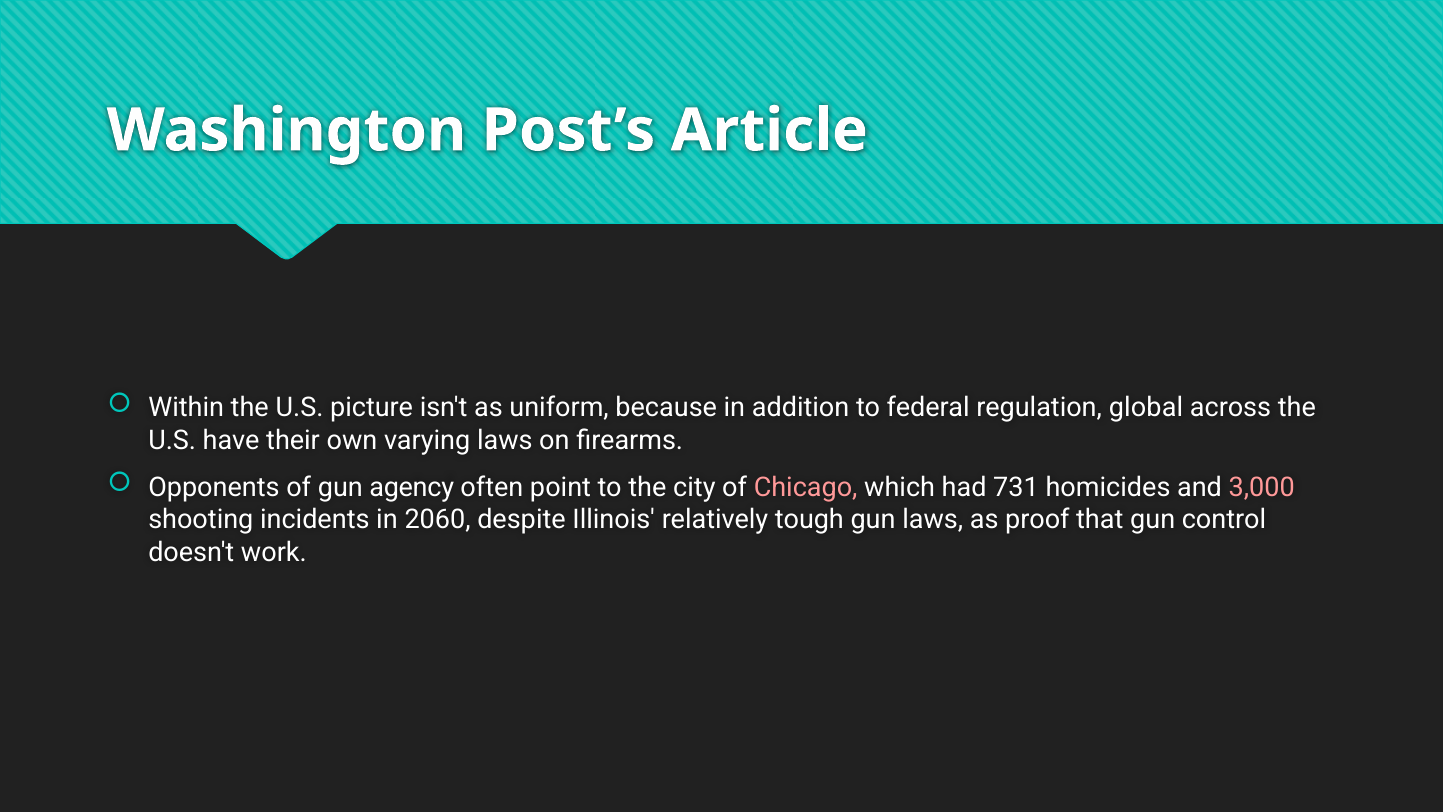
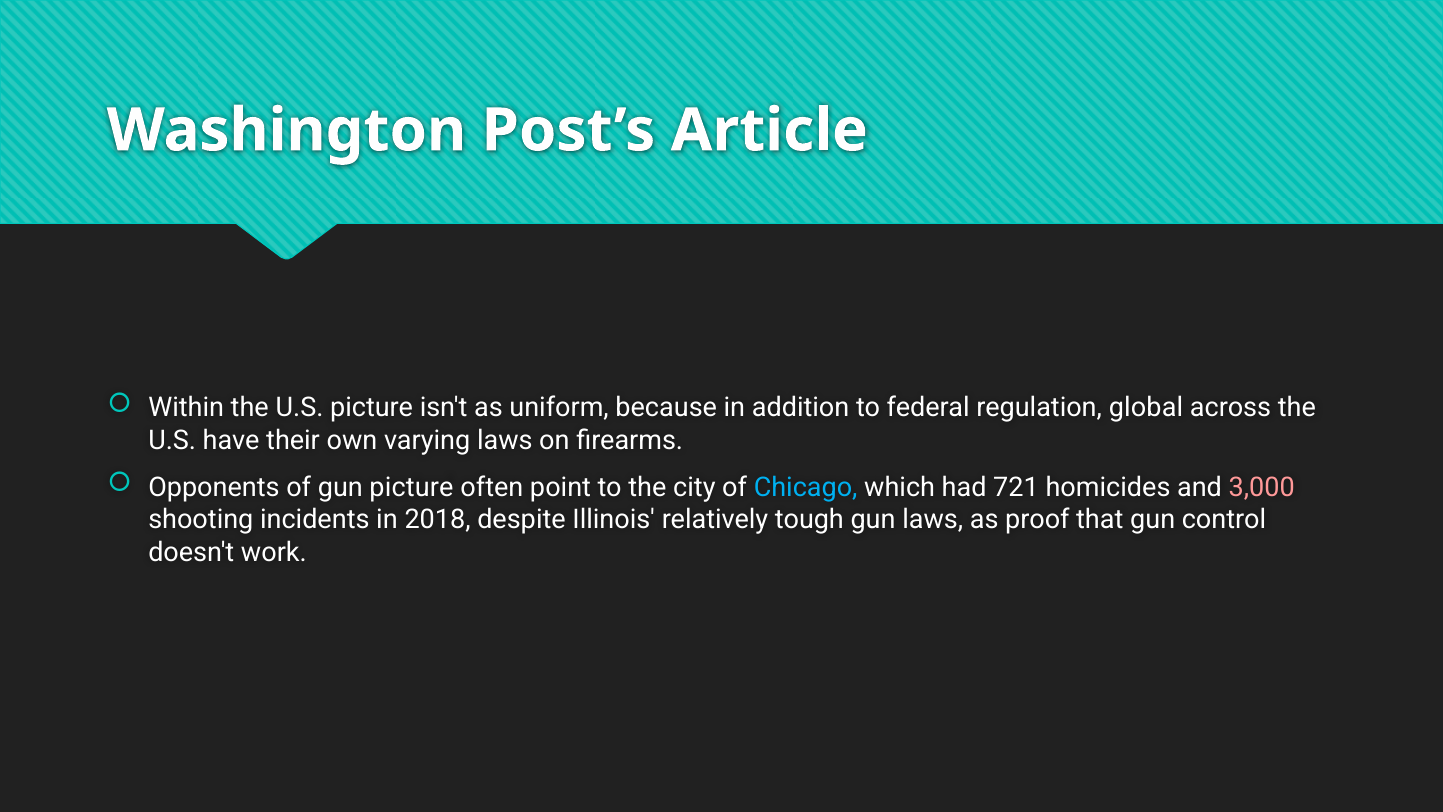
gun agency: agency -> picture
Chicago colour: pink -> light blue
731: 731 -> 721
2060: 2060 -> 2018
